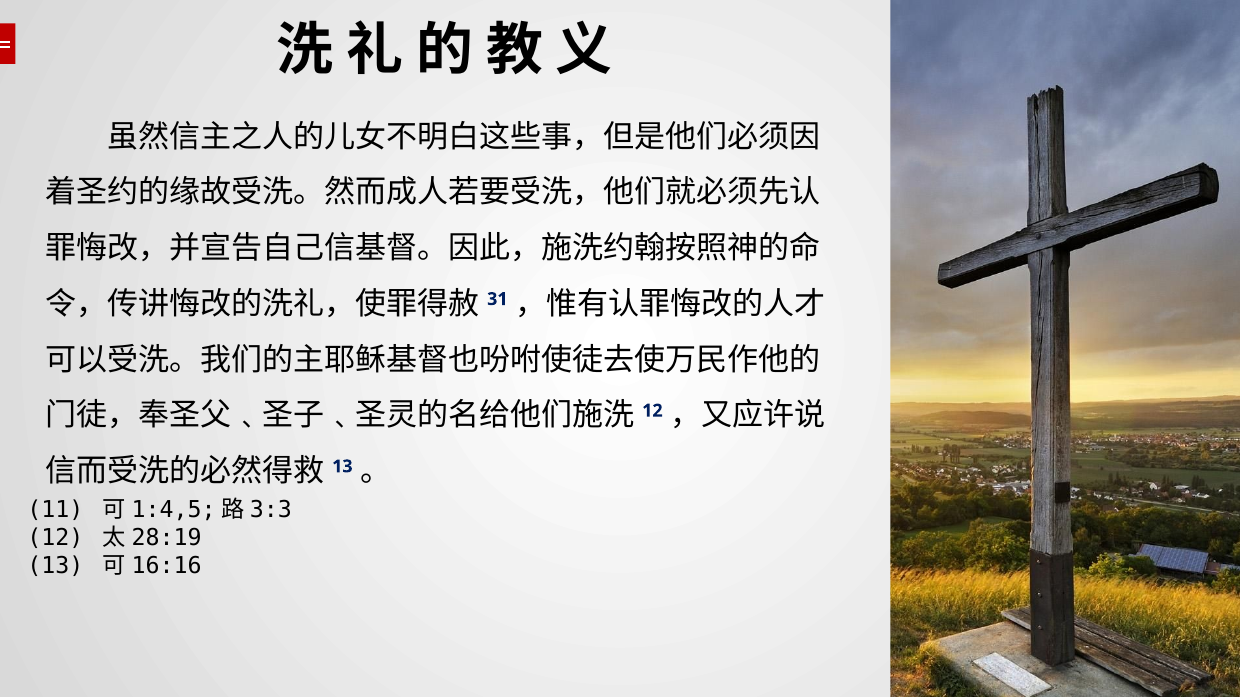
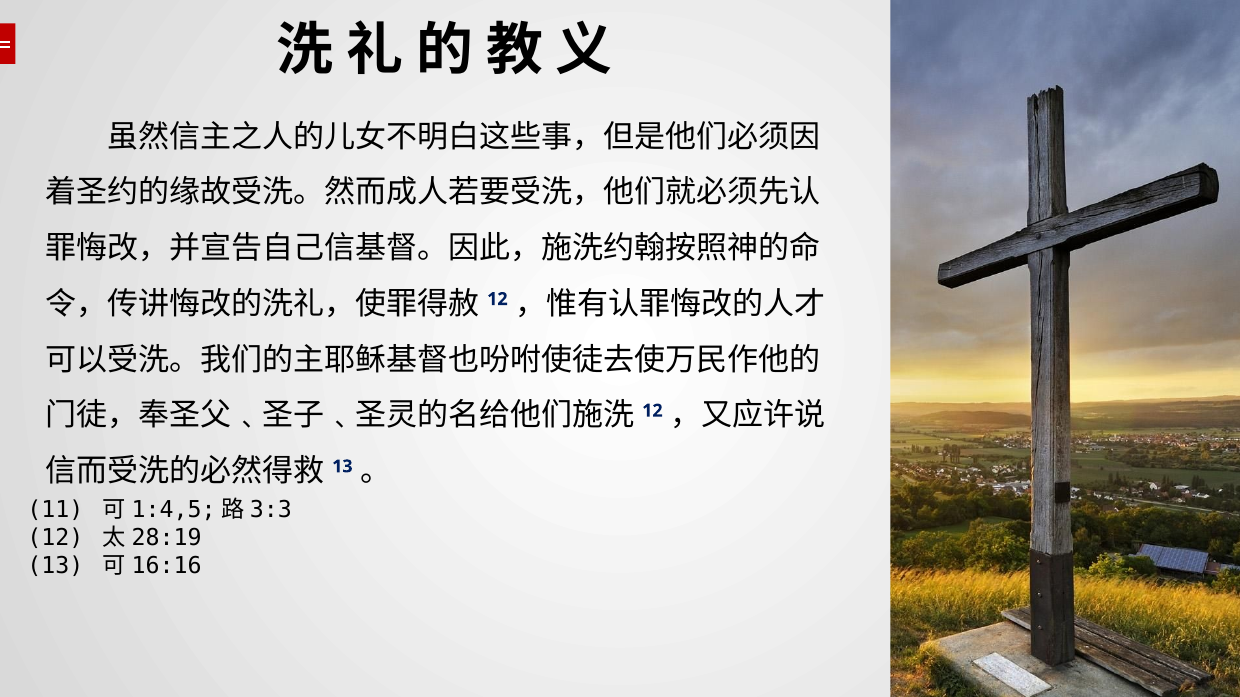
31 at (497, 299): 31 -> 12
